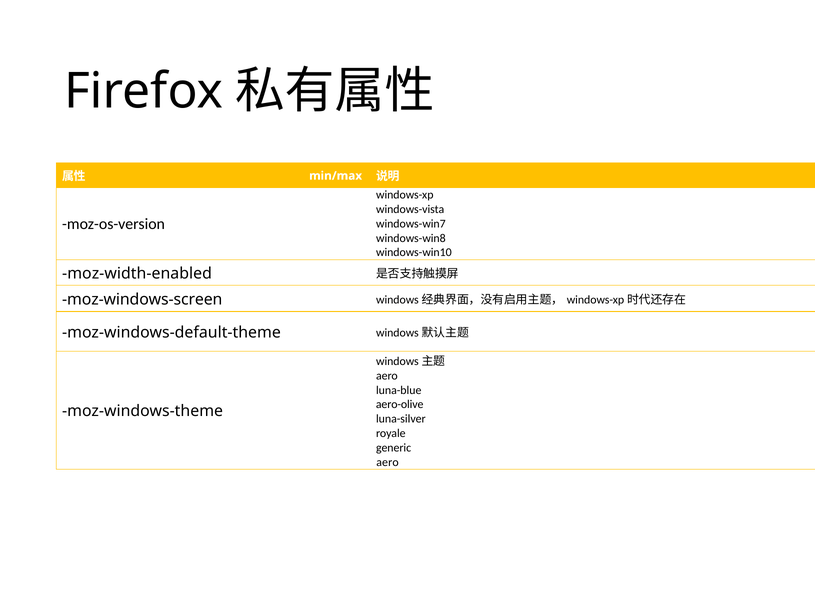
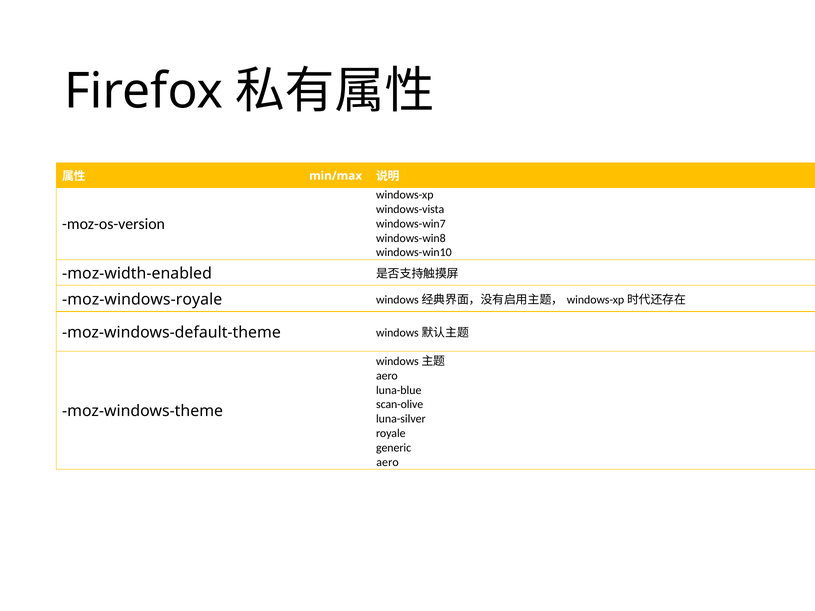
moz-windows-screen: moz-windows-screen -> moz-windows-royale
aero-olive: aero-olive -> scan-olive
